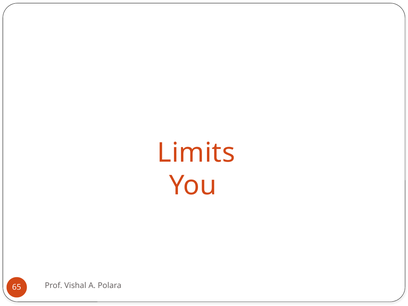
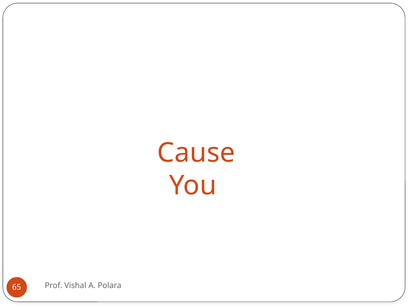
Limits: Limits -> Cause
